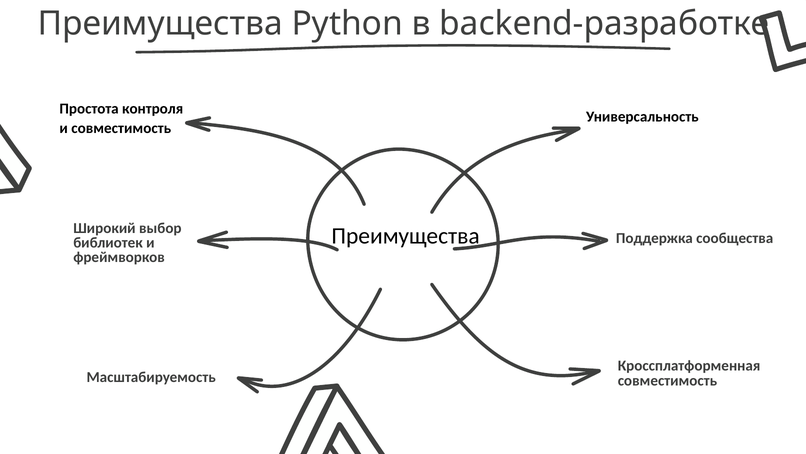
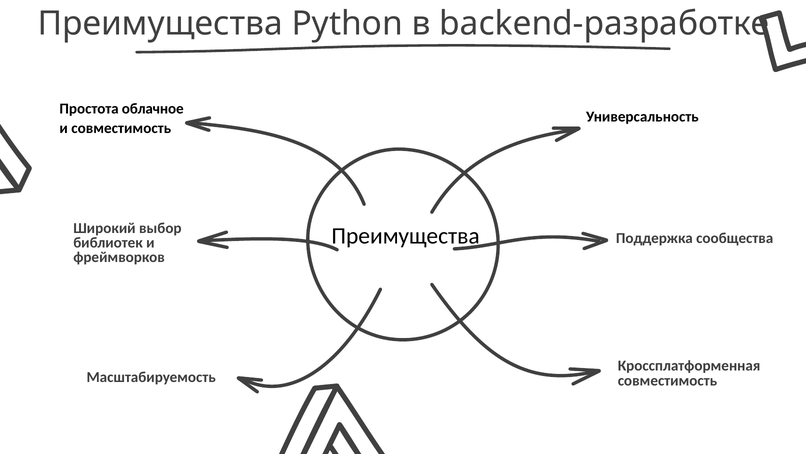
контроля: контроля -> облачное
